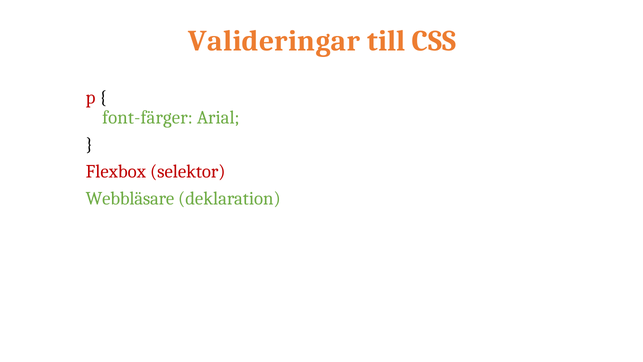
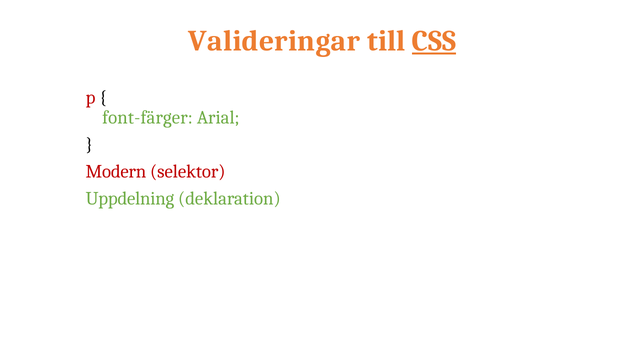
CSS underline: none -> present
Flexbox: Flexbox -> Modern
Webbläsare: Webbläsare -> Uppdelning
